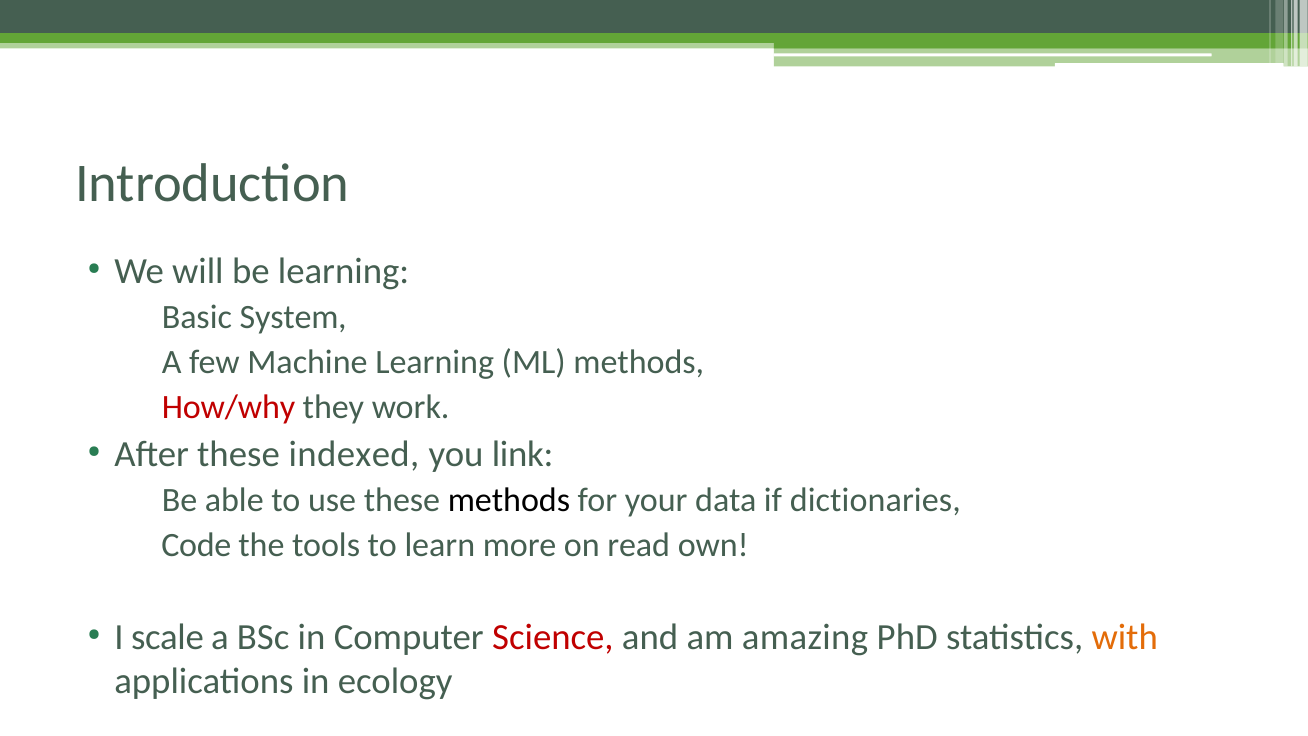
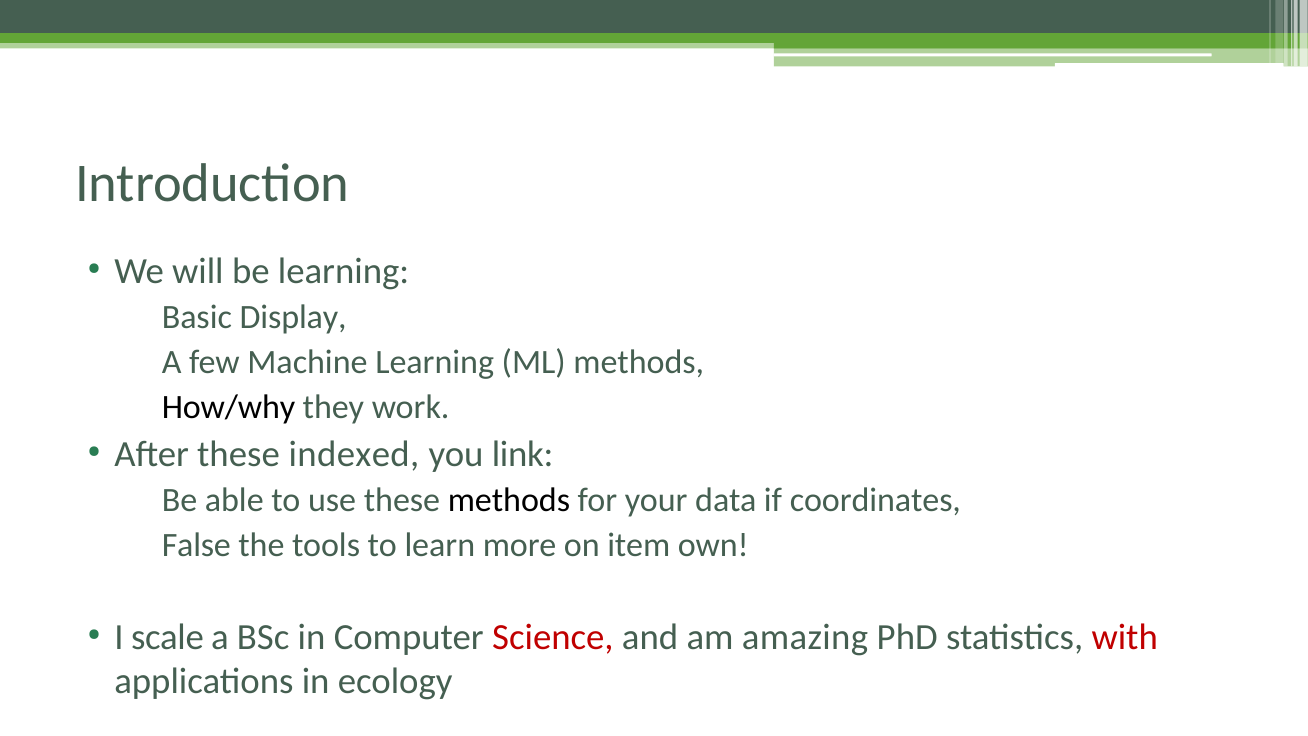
System: System -> Display
How/why colour: red -> black
dictionaries: dictionaries -> coordinates
Code: Code -> False
read: read -> item
with colour: orange -> red
